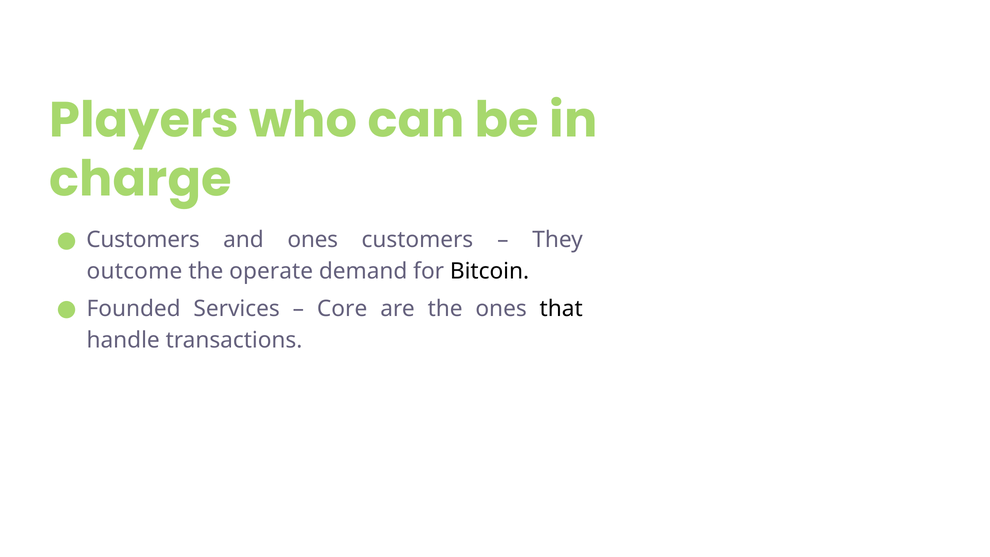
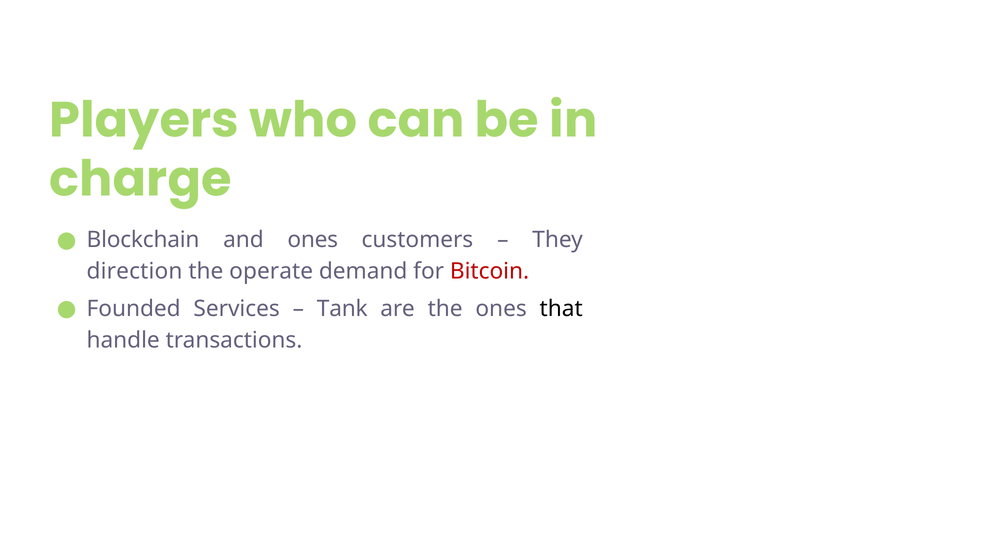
Customers at (143, 240): Customers -> Blockchain
outcome: outcome -> direction
Bitcoin colour: black -> red
Core: Core -> Tank
